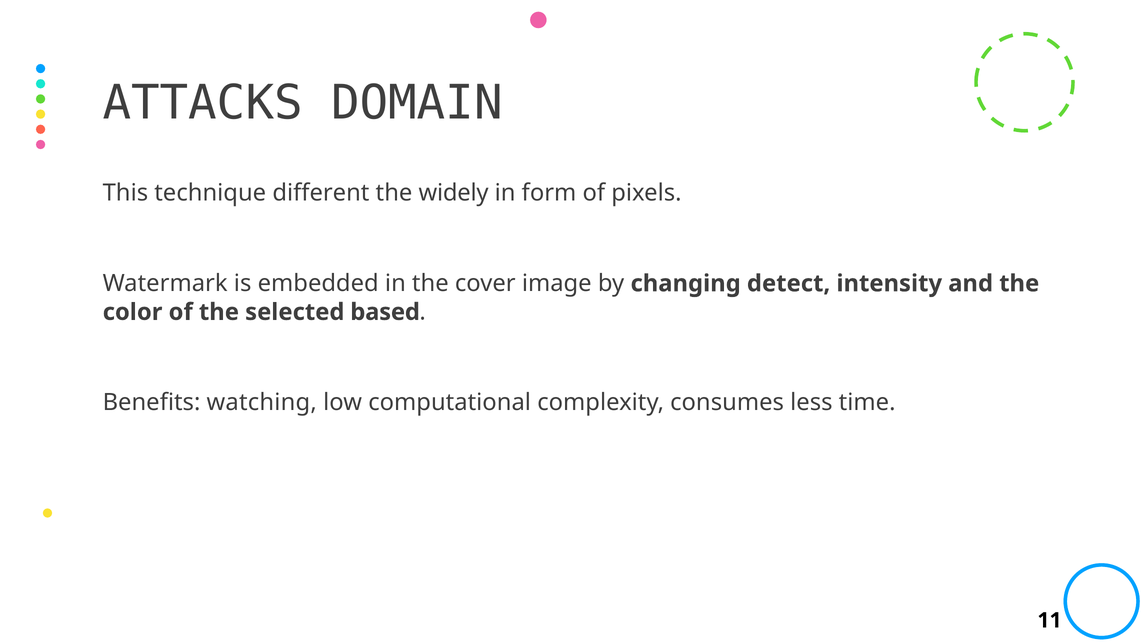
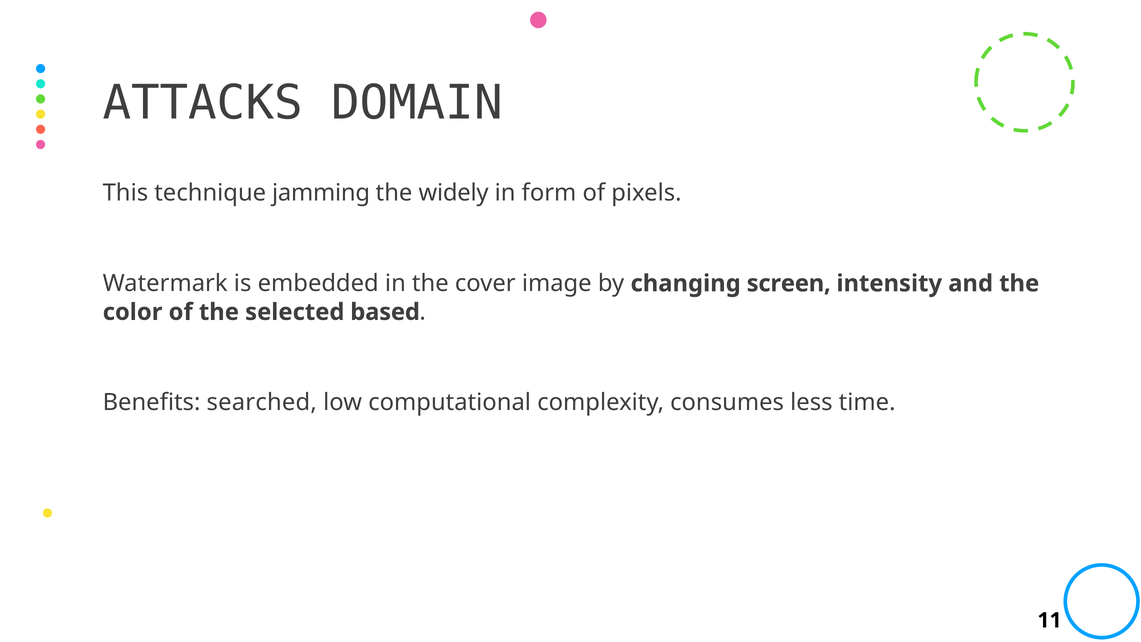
different: different -> jamming
detect: detect -> screen
watching: watching -> searched
